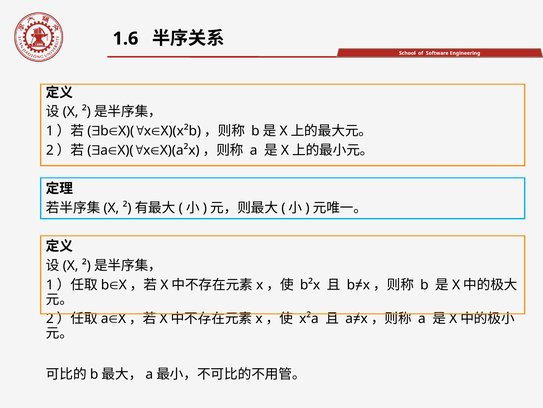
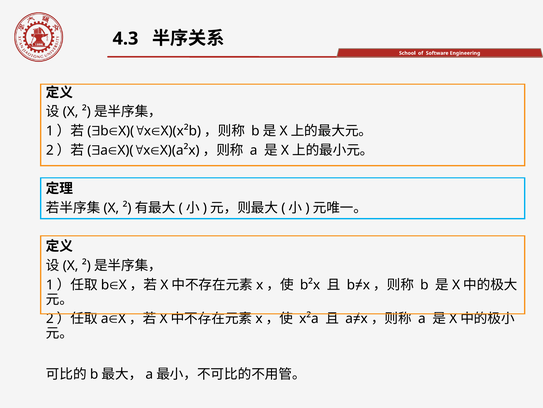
1.6: 1.6 -> 4.3
